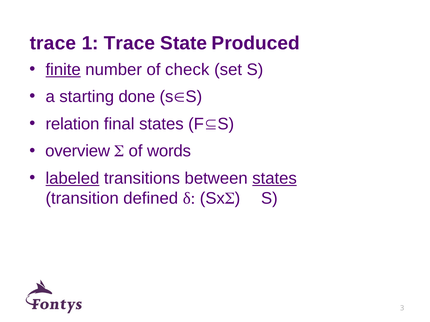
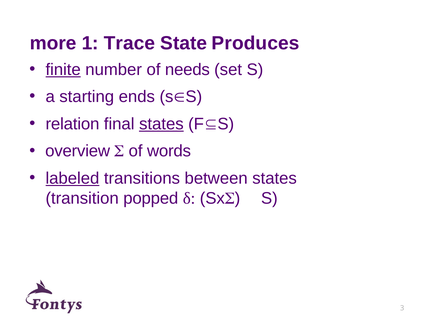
trace at (53, 43): trace -> more
Produced: Produced -> Produces
check: check -> needs
done: done -> ends
states at (161, 124) underline: none -> present
states at (275, 179) underline: present -> none
defined: defined -> popped
